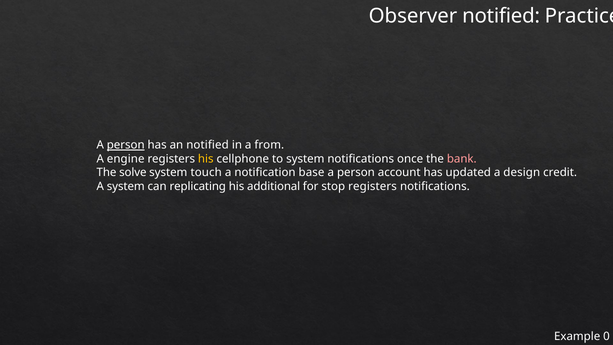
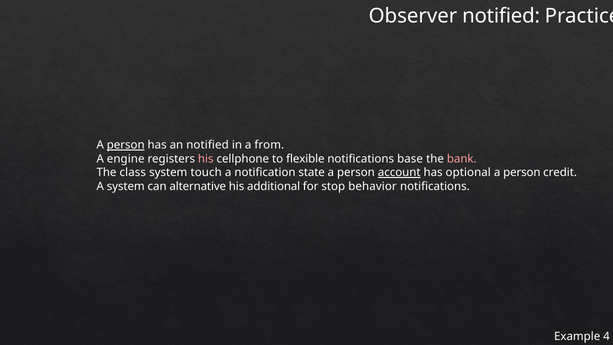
his at (206, 159) colour: yellow -> pink
to system: system -> flexible
once: once -> base
solve: solve -> class
base: base -> state
account underline: none -> present
updated: updated -> optional
design at (522, 173): design -> person
replicating: replicating -> alternative
stop registers: registers -> behavior
0: 0 -> 4
